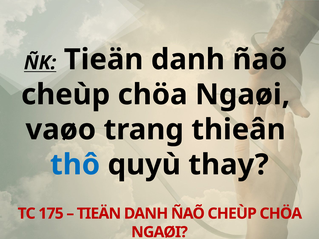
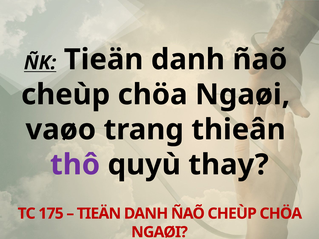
thô colour: blue -> purple
